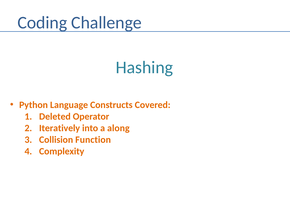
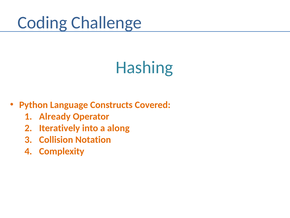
Deleted: Deleted -> Already
Function: Function -> Notation
